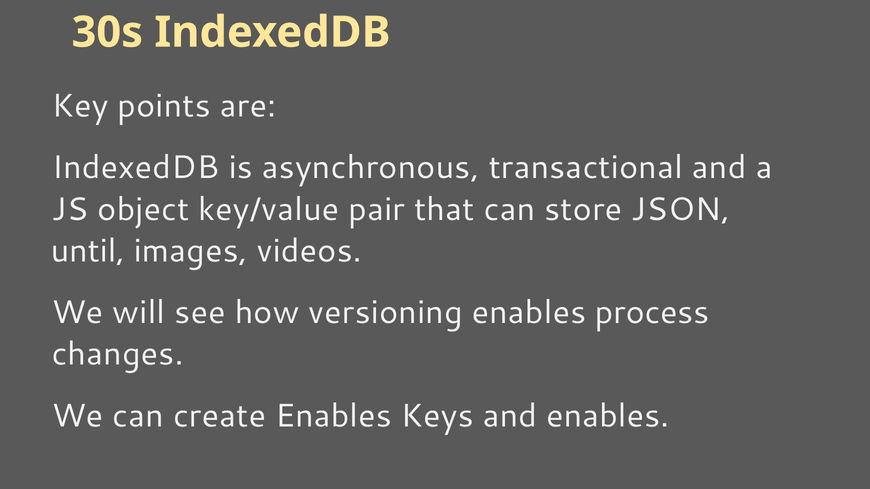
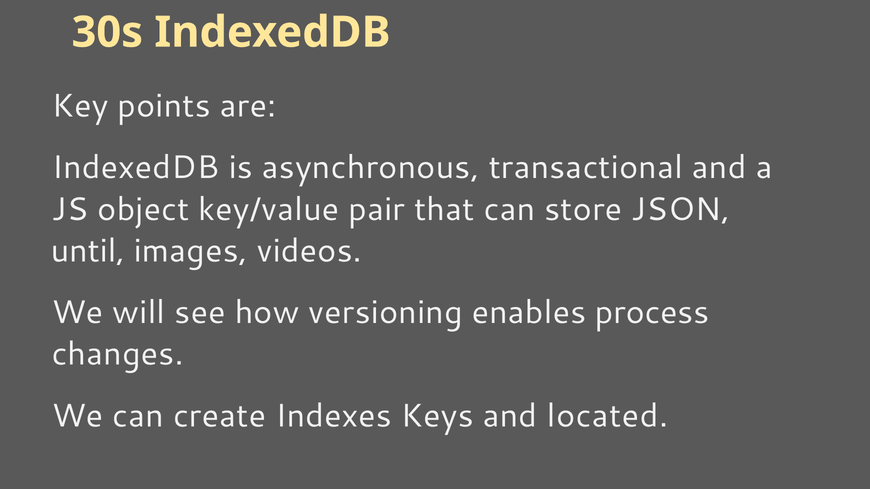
create Enables: Enables -> Indexes
and enables: enables -> located
